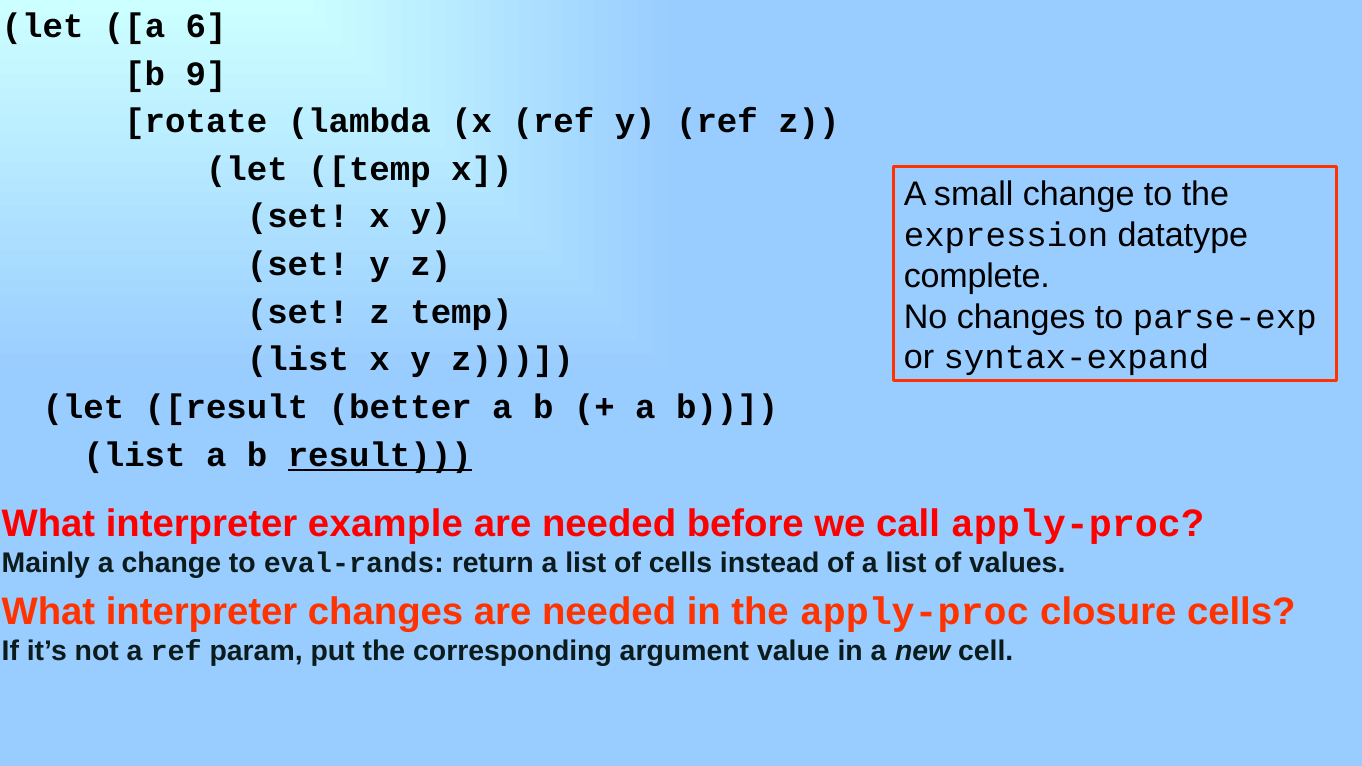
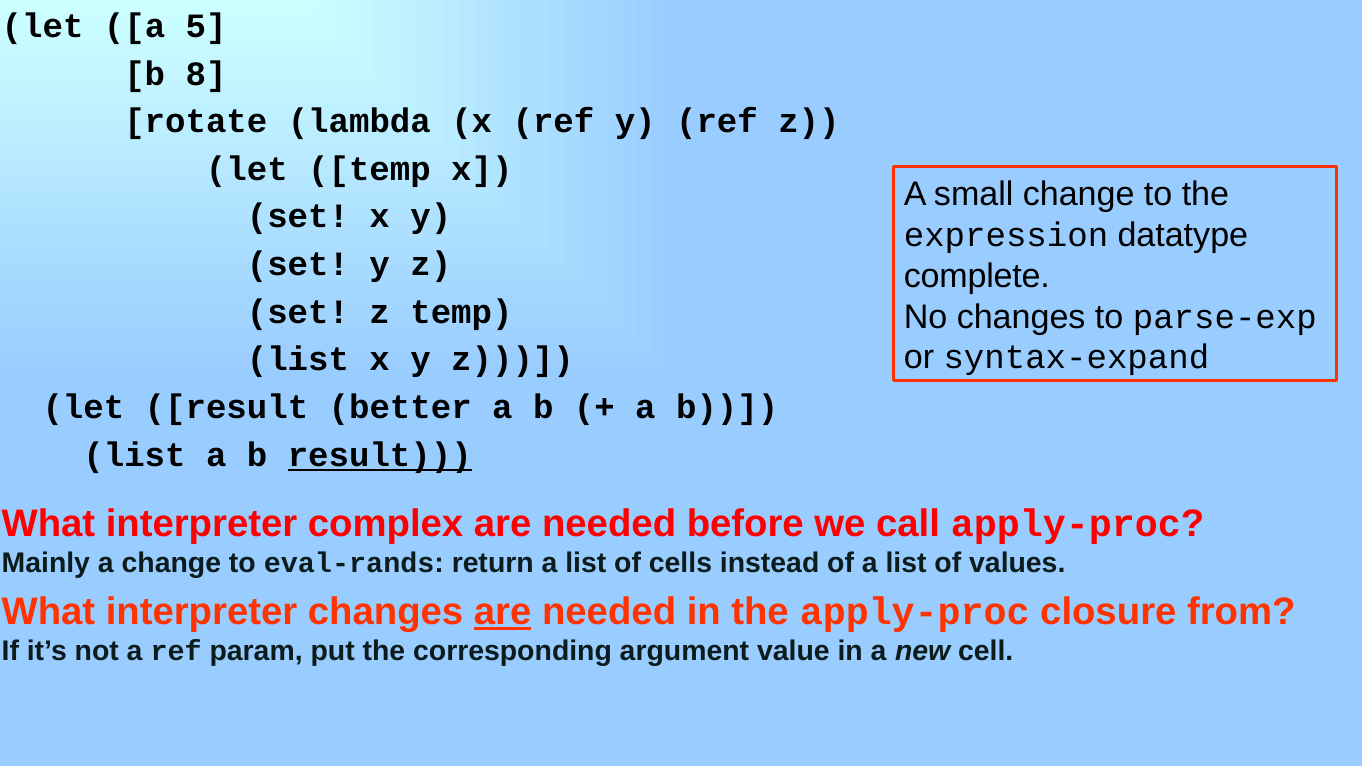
6: 6 -> 5
9: 9 -> 8
example: example -> complex
are at (503, 612) underline: none -> present
closure cells: cells -> from
